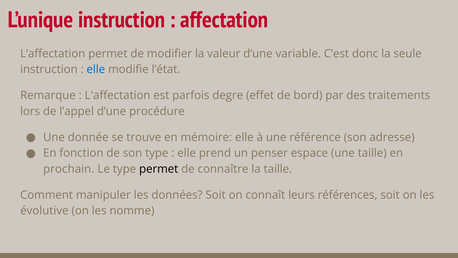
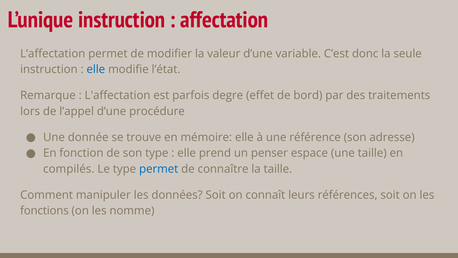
prochain: prochain -> compilés
permet at (159, 169) colour: black -> blue
évolutive: évolutive -> fonctions
